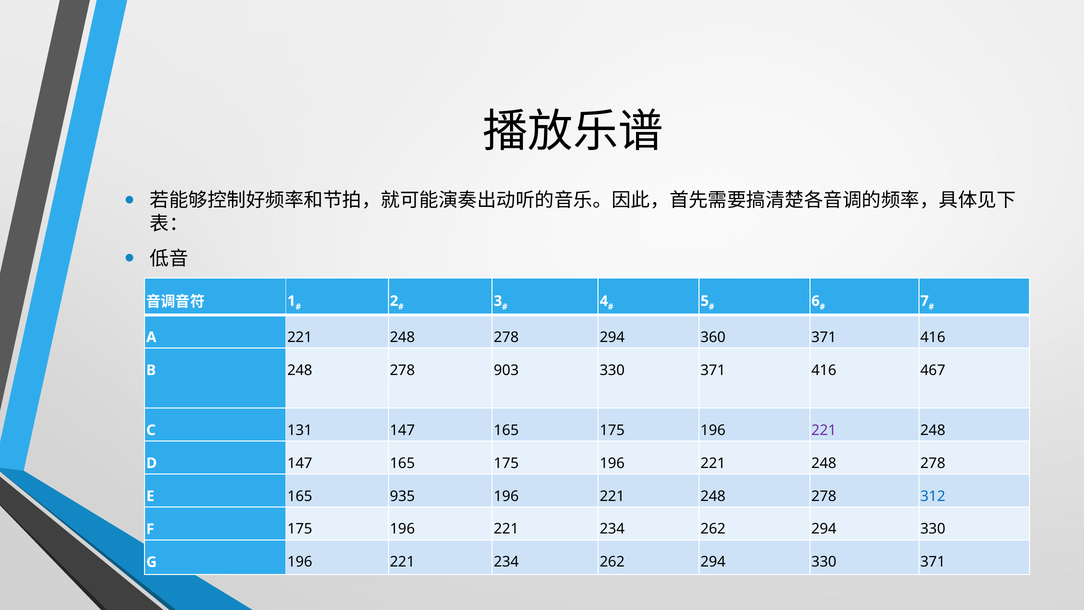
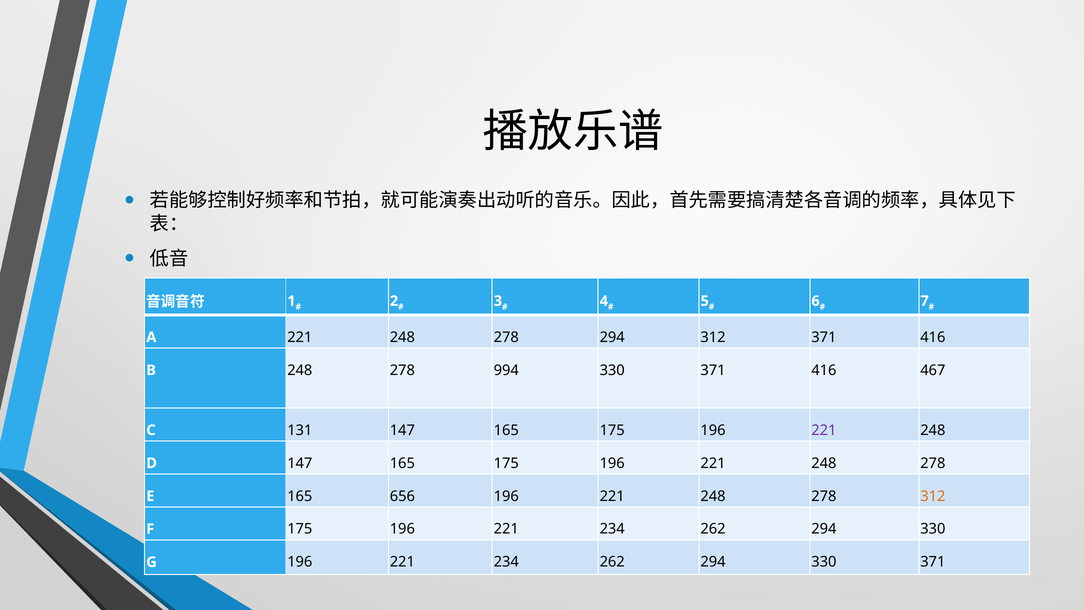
294 360: 360 -> 312
903: 903 -> 994
935: 935 -> 656
312 at (933, 496) colour: blue -> orange
